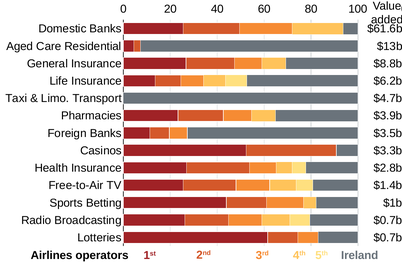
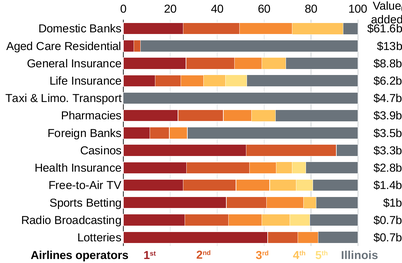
Ireland: Ireland -> Illinois
